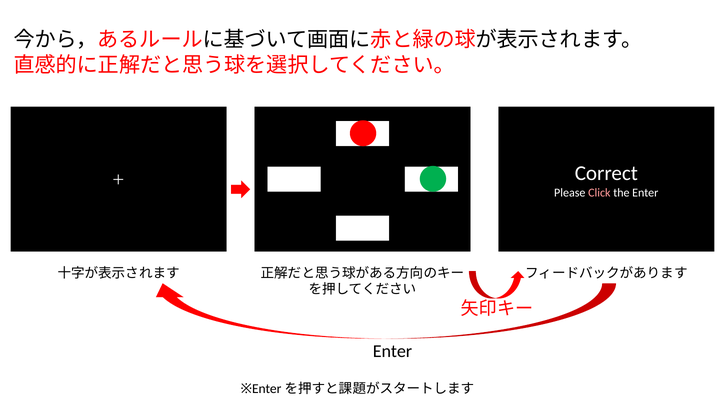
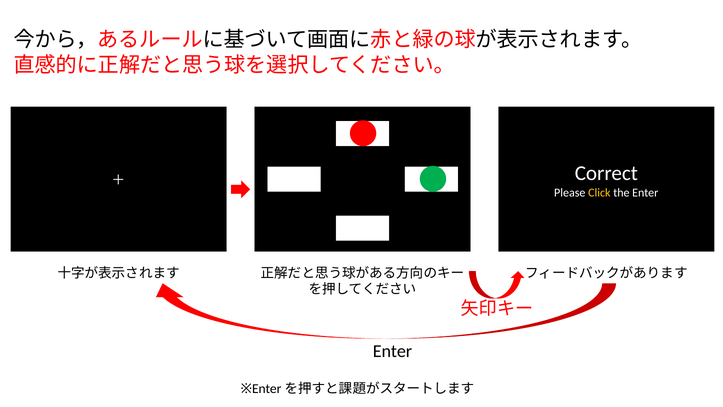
Click colour: pink -> yellow
